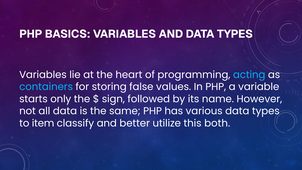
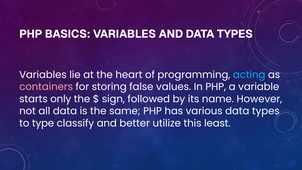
containers colour: light blue -> pink
item: item -> type
both: both -> least
